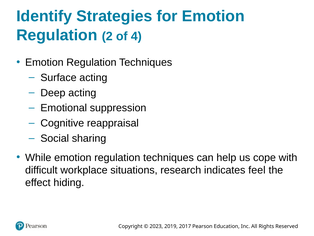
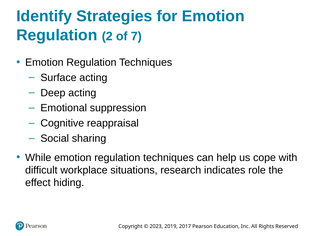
4: 4 -> 7
feel: feel -> role
